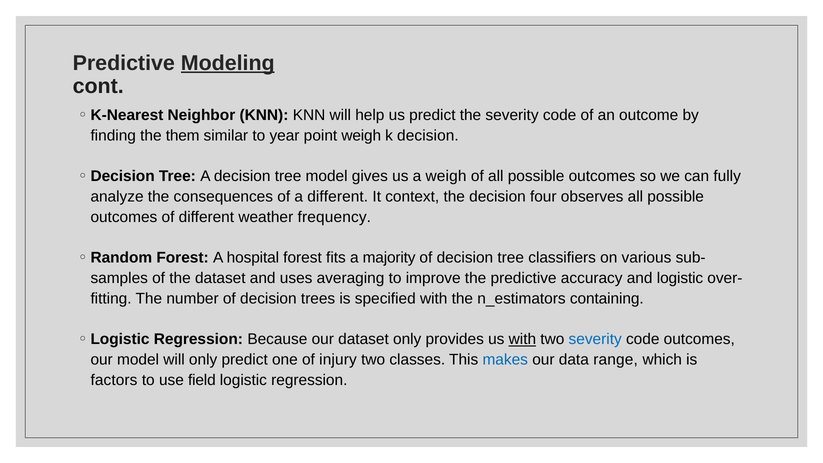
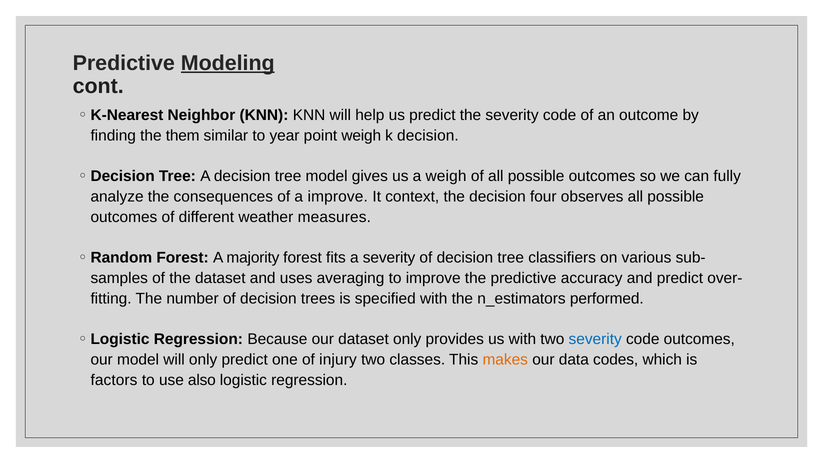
a different: different -> improve
frequency: frequency -> measures
hospital: hospital -> majority
a majority: majority -> severity
and logistic: logistic -> predict
containing: containing -> performed
with at (522, 339) underline: present -> none
makes colour: blue -> orange
range: range -> codes
field: field -> also
